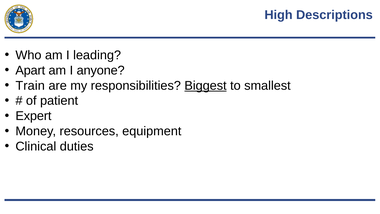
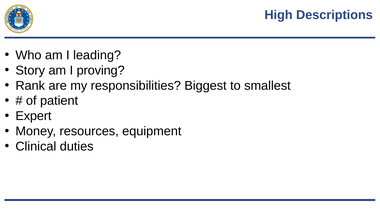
Apart: Apart -> Story
anyone: anyone -> proving
Train: Train -> Rank
Biggest underline: present -> none
